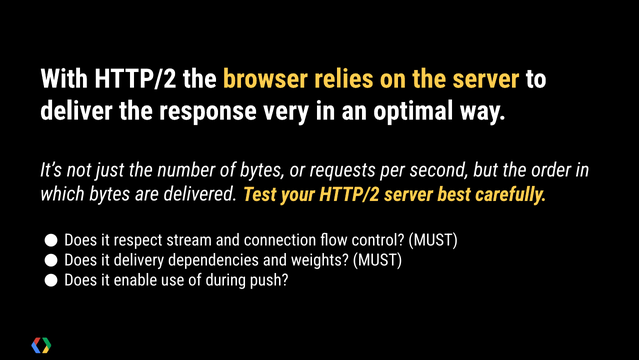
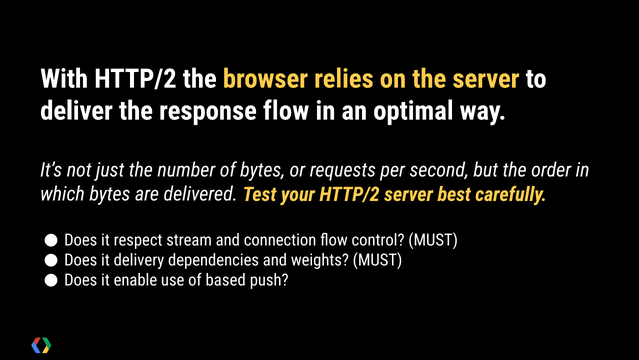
response very: very -> flow
during: during -> based
